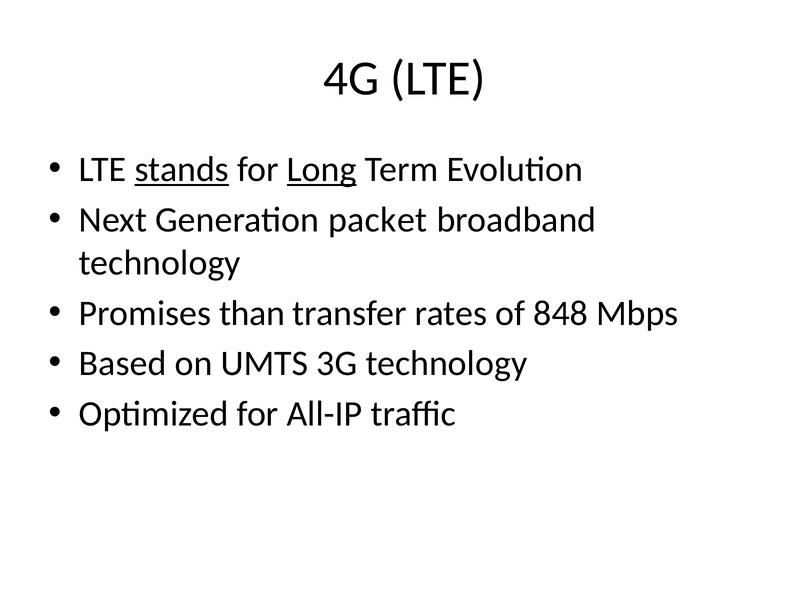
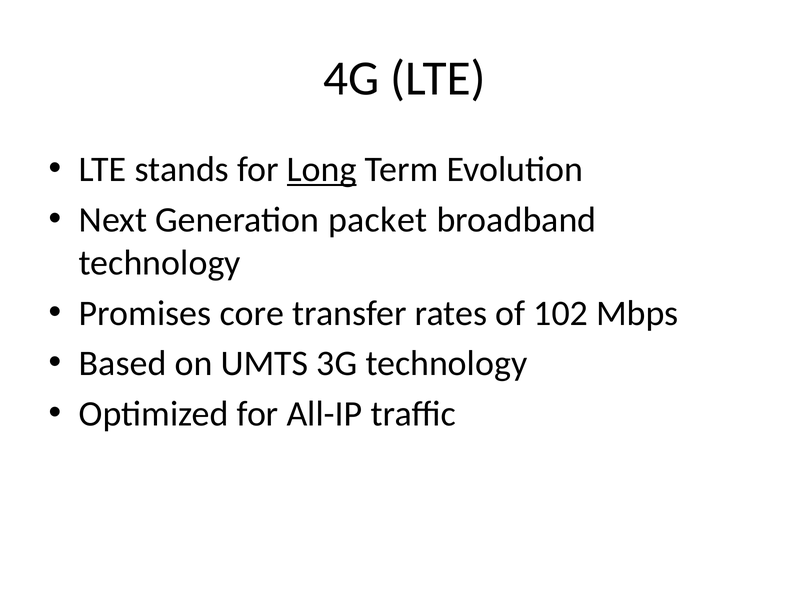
stands underline: present -> none
than: than -> core
848: 848 -> 102
